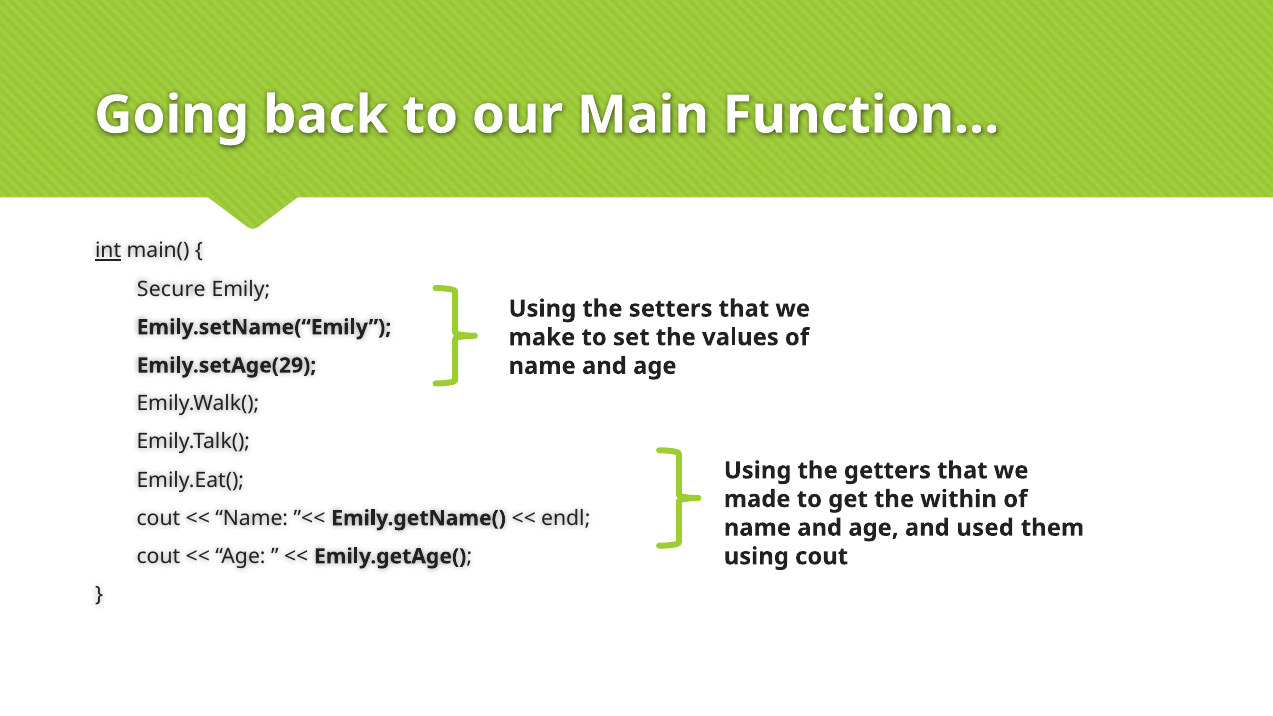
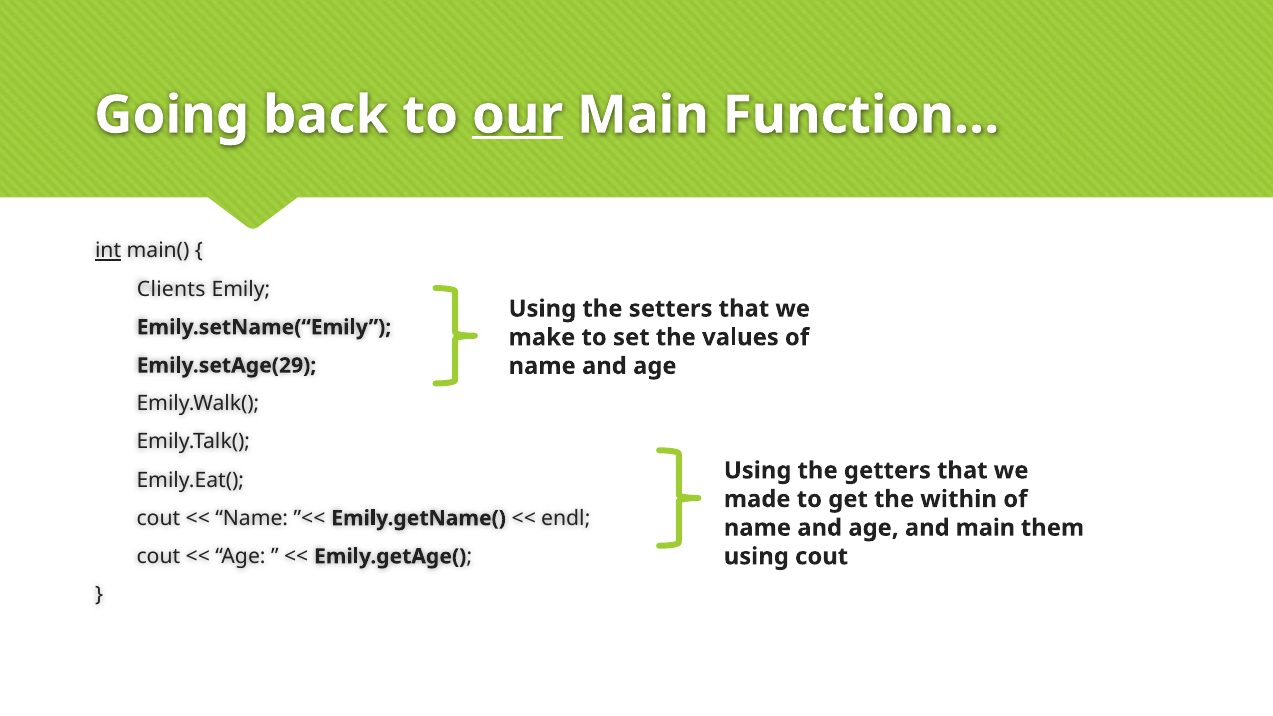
our underline: none -> present
Secure: Secure -> Clients
and used: used -> main
